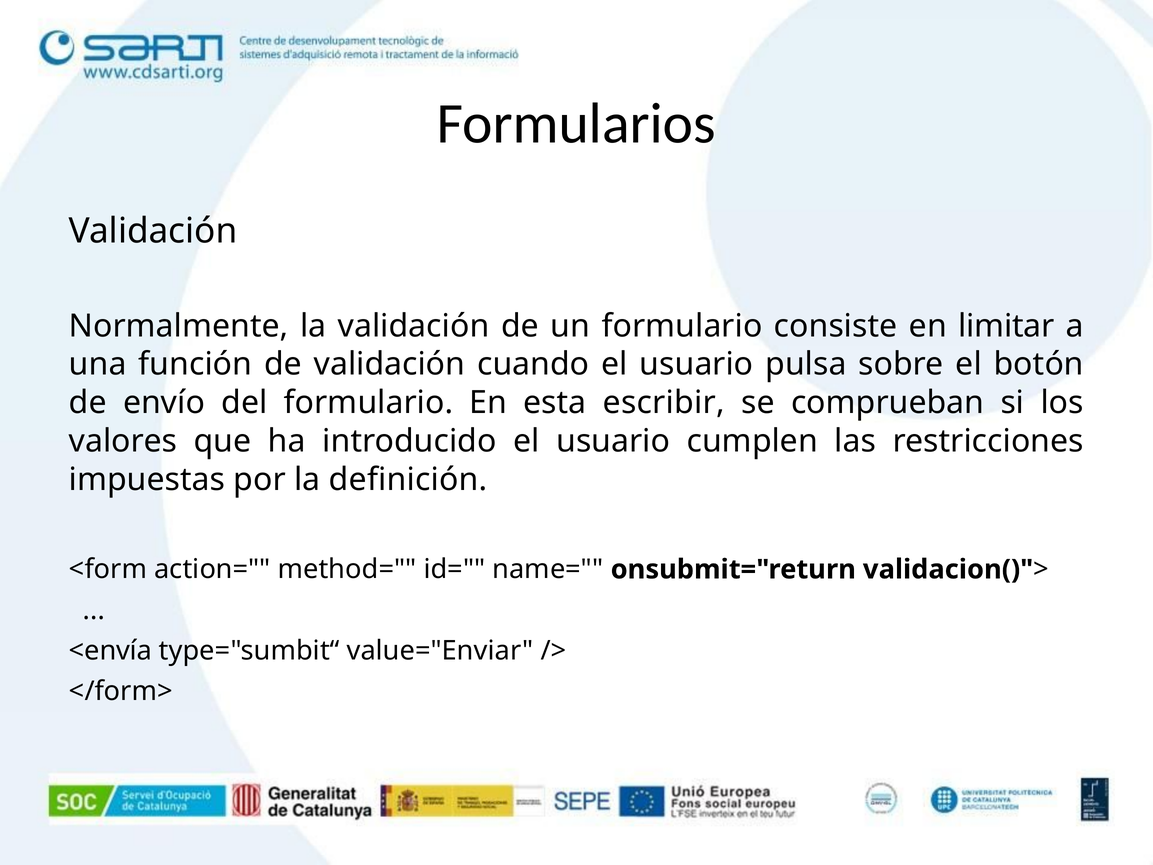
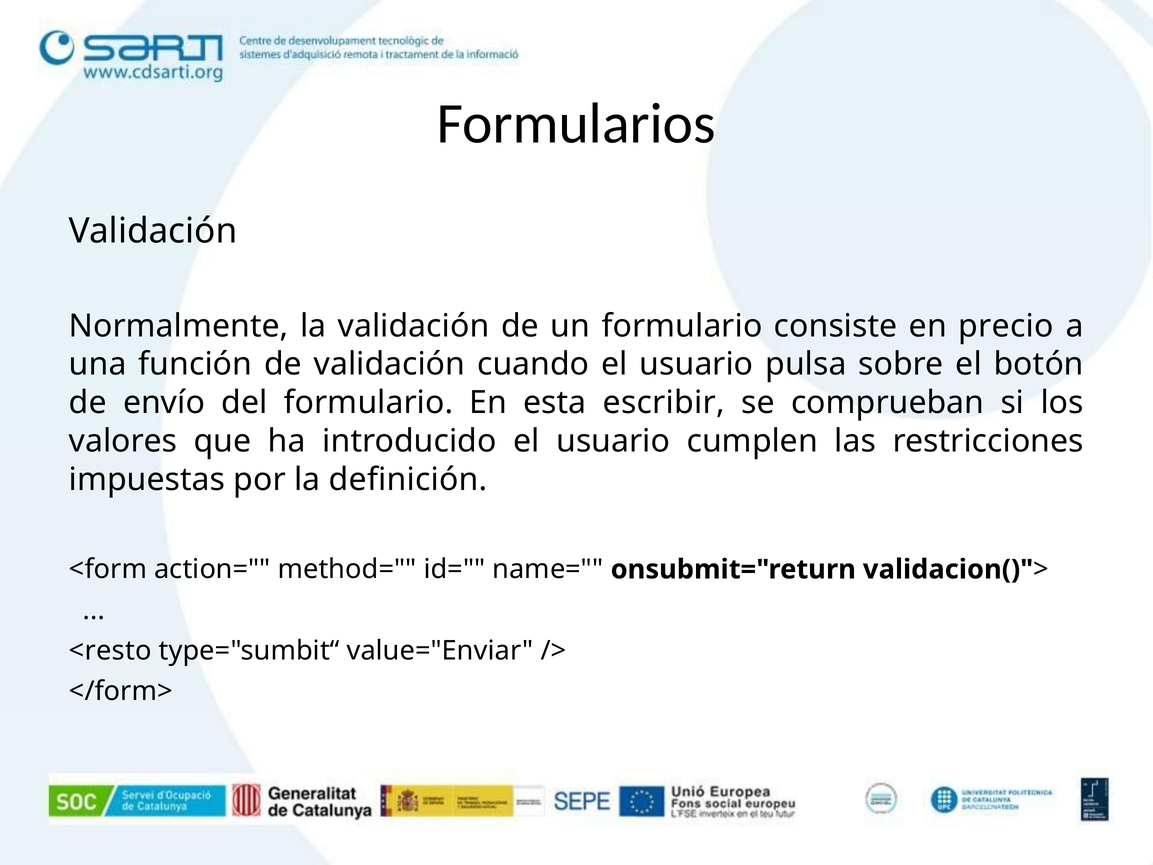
limitar: limitar -> precio
<envía: <envía -> <resto
